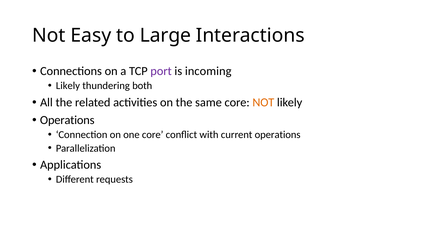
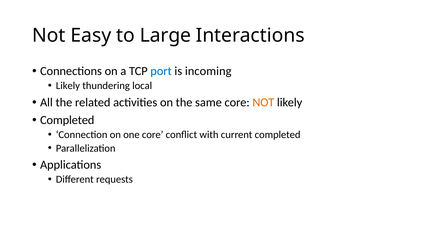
port colour: purple -> blue
both: both -> local
Operations at (67, 120): Operations -> Completed
current operations: operations -> completed
